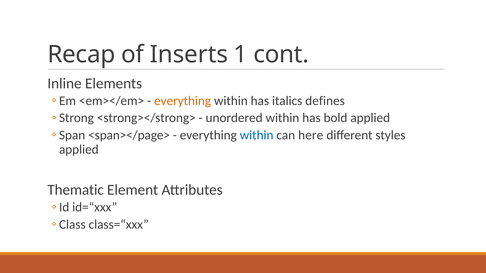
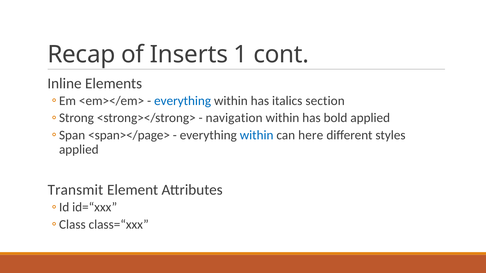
everything at (183, 101) colour: orange -> blue
defines: defines -> section
unordered: unordered -> navigation
Thematic: Thematic -> Transmit
